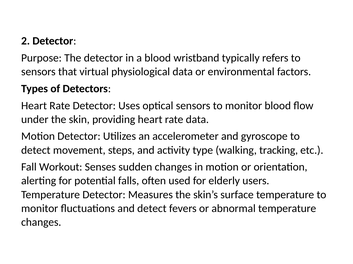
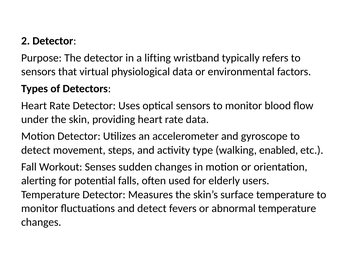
a blood: blood -> lifting
tracking: tracking -> enabled
